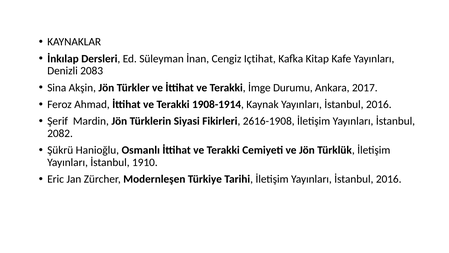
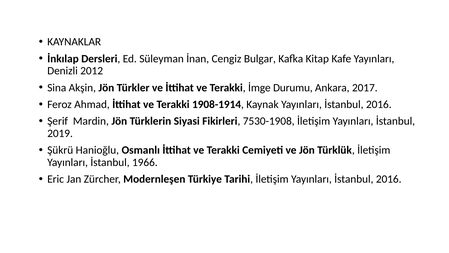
Içtihat: Içtihat -> Bulgar
2083: 2083 -> 2012
2616-1908: 2616-1908 -> 7530-1908
2082: 2082 -> 2019
1910: 1910 -> 1966
